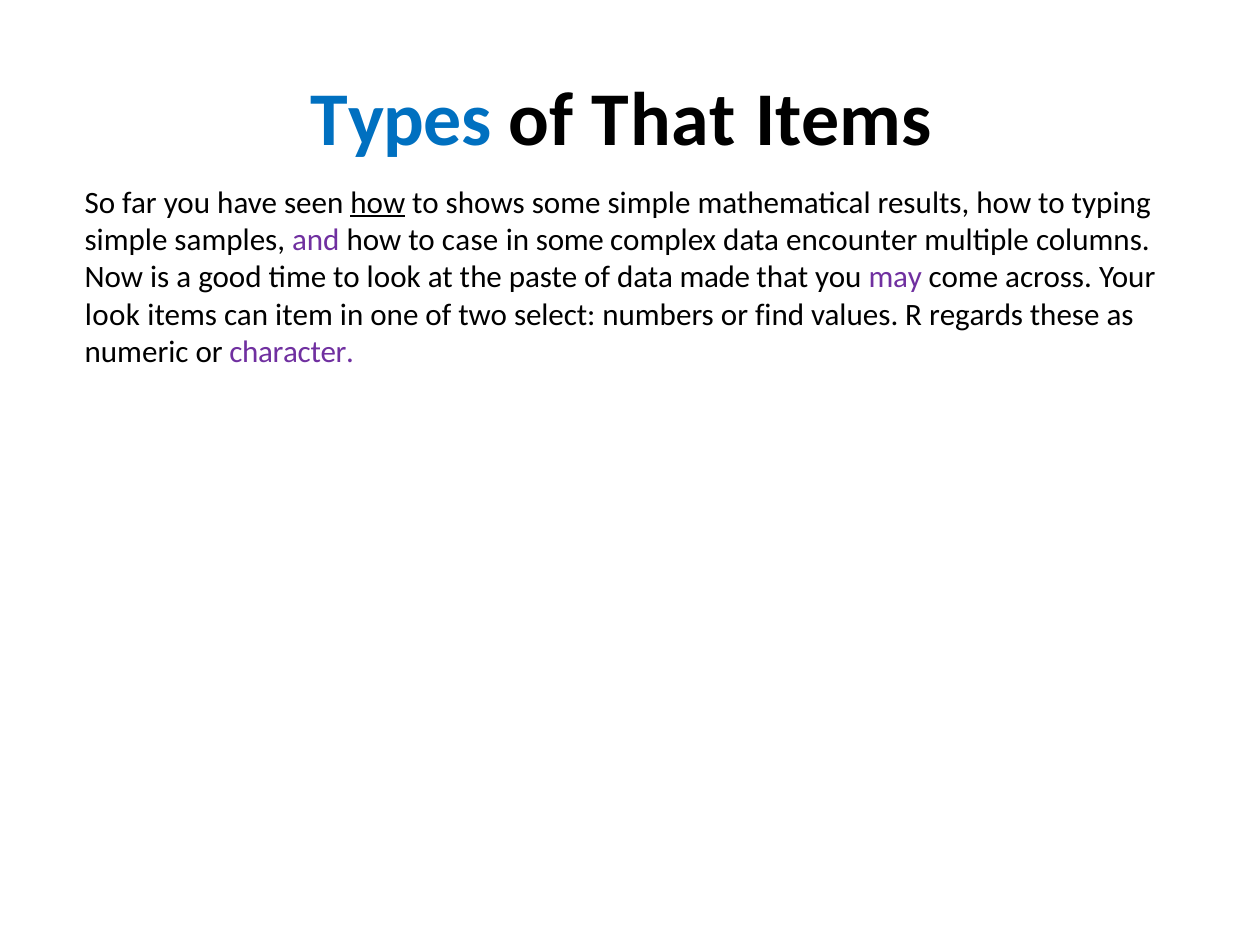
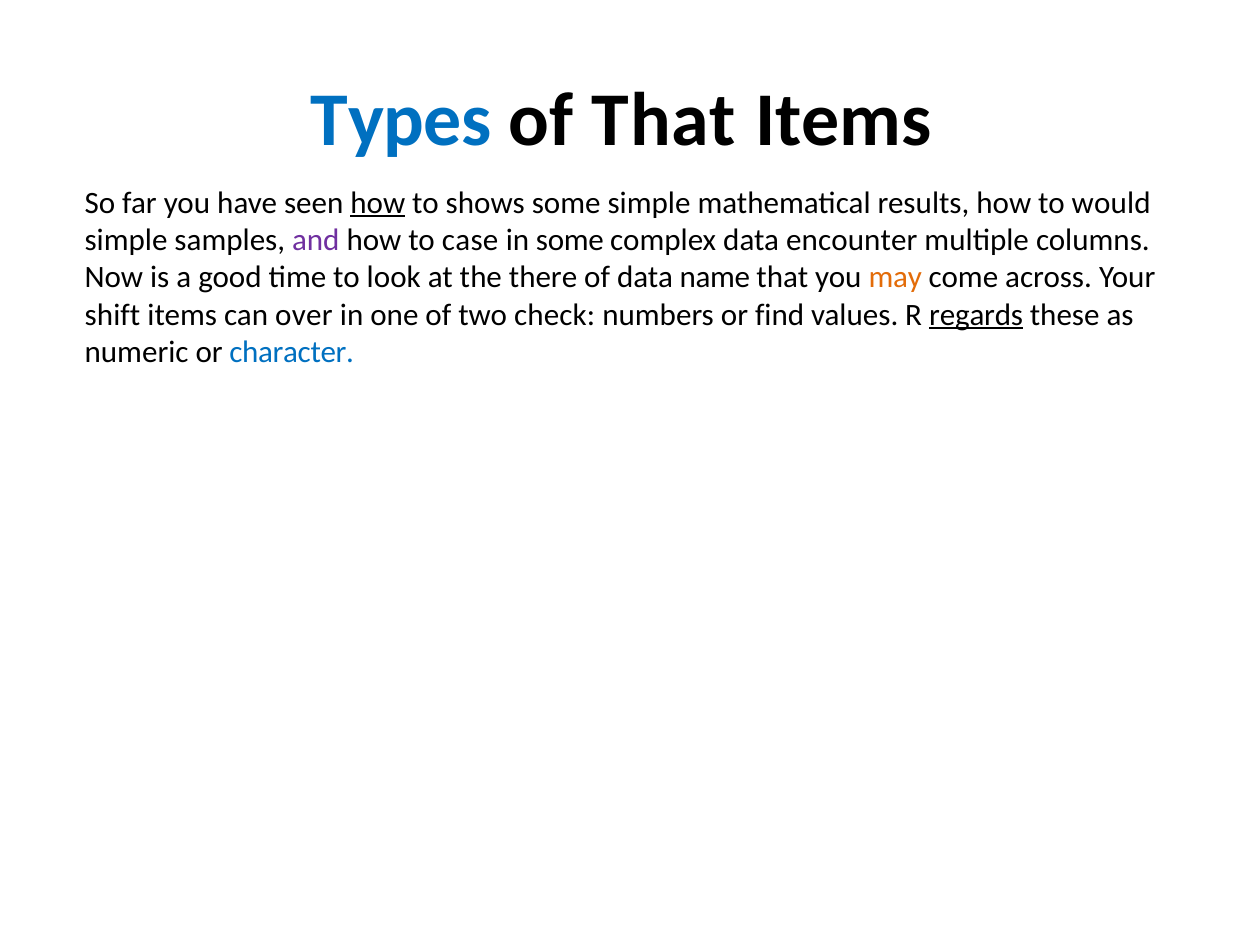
typing: typing -> would
paste: paste -> there
made: made -> name
may colour: purple -> orange
look at (112, 315): look -> shift
item: item -> over
select: select -> check
regards underline: none -> present
character colour: purple -> blue
